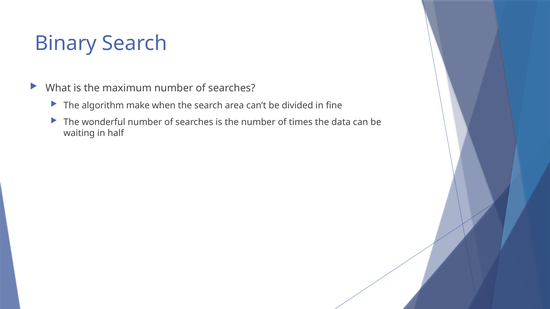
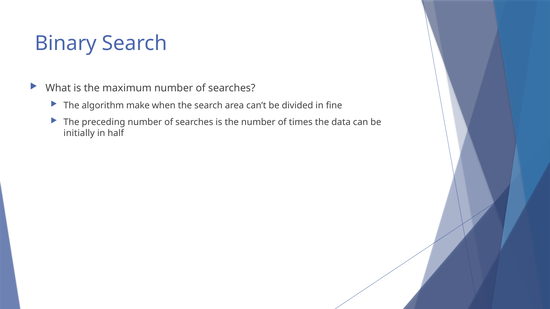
wonderful: wonderful -> preceding
waiting: waiting -> initially
